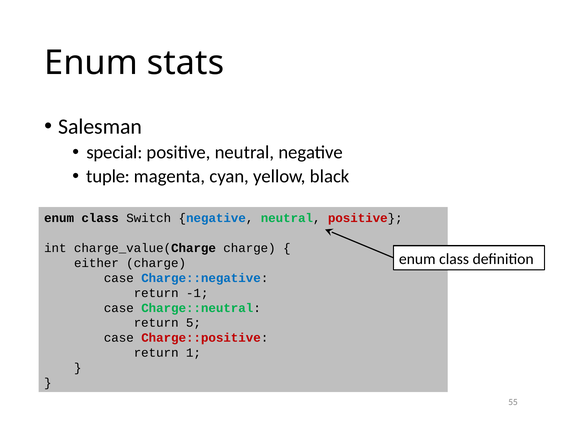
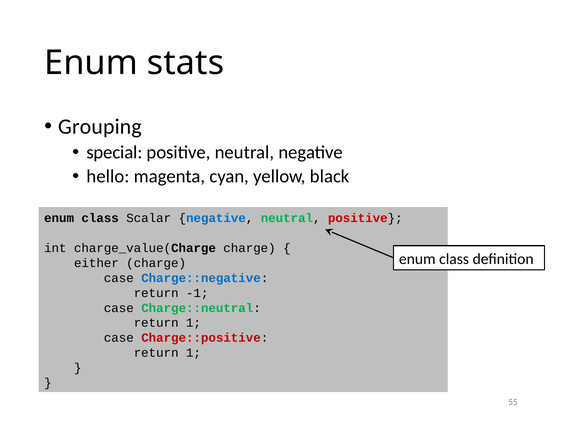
Salesman: Salesman -> Grouping
tuple: tuple -> hello
Switch: Switch -> Scalar
5 at (193, 323): 5 -> 1
